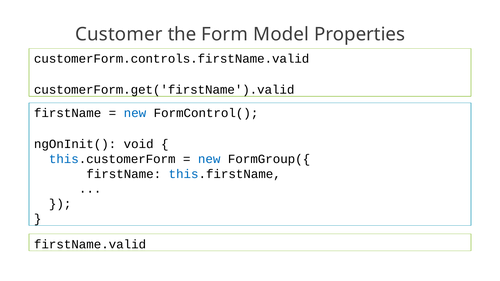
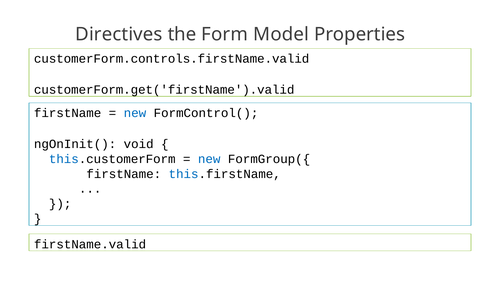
Customer: Customer -> Directives
